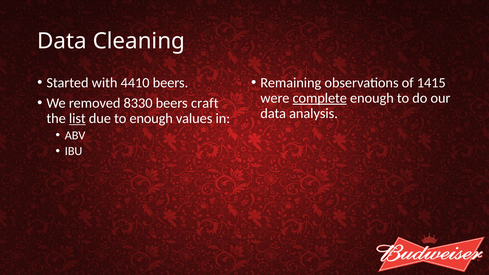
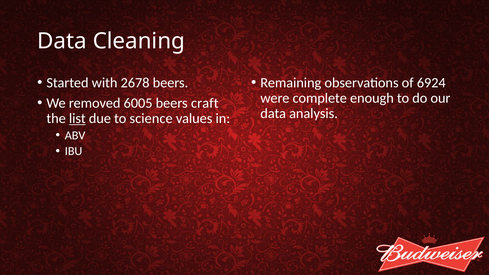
4410: 4410 -> 2678
1415: 1415 -> 6924
complete underline: present -> none
8330: 8330 -> 6005
to enough: enough -> science
